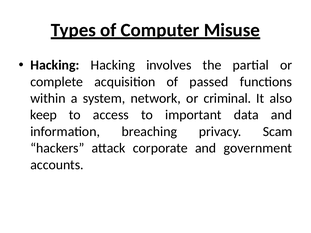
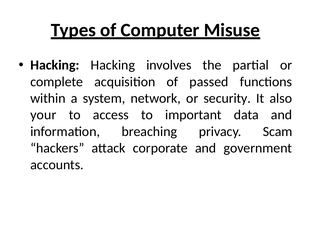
criminal: criminal -> security
keep: keep -> your
